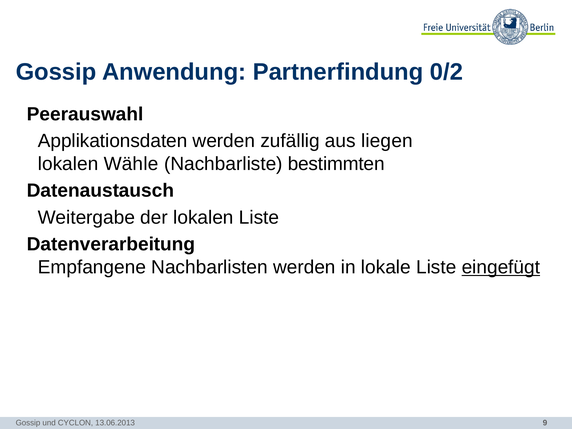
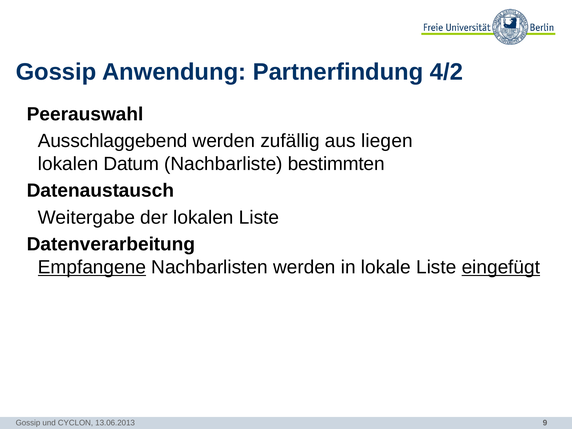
0/2: 0/2 -> 4/2
Applikationsdaten: Applikationsdaten -> Ausschlaggebend
Wähle: Wähle -> Datum
Empfangene underline: none -> present
